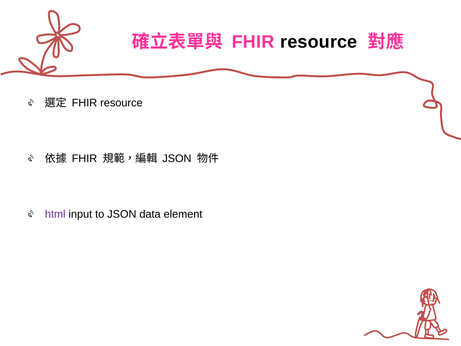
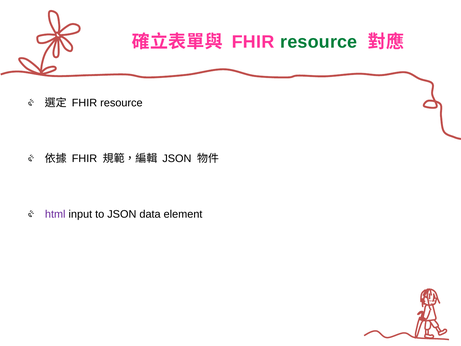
resource at (319, 42) colour: black -> green
